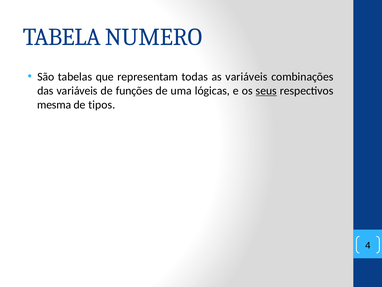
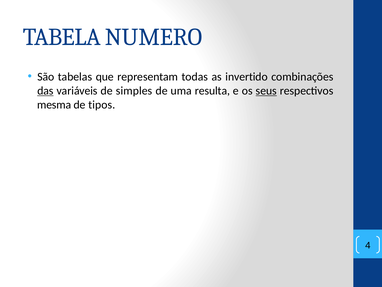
as variáveis: variáveis -> invertido
das underline: none -> present
funções: funções -> simples
lógicas: lógicas -> resulta
